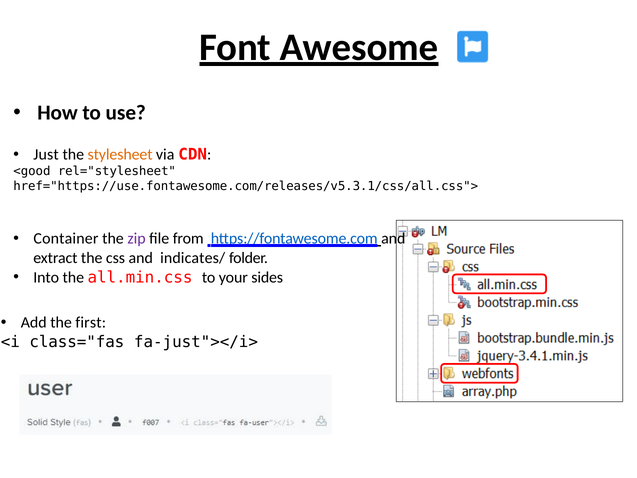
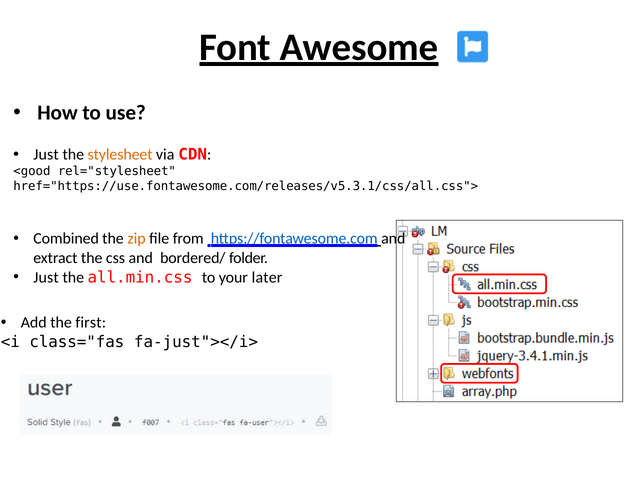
Container: Container -> Combined
zip colour: purple -> orange
indicates/: indicates/ -> bordered/
Into at (46, 277): Into -> Just
sides: sides -> later
